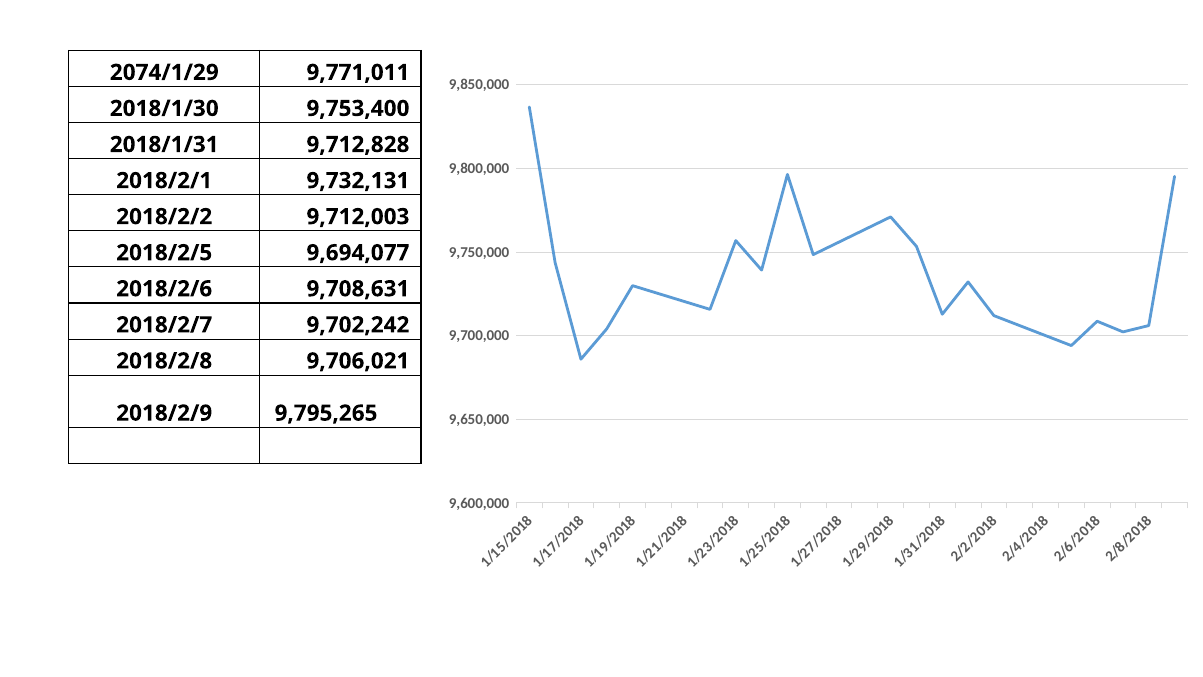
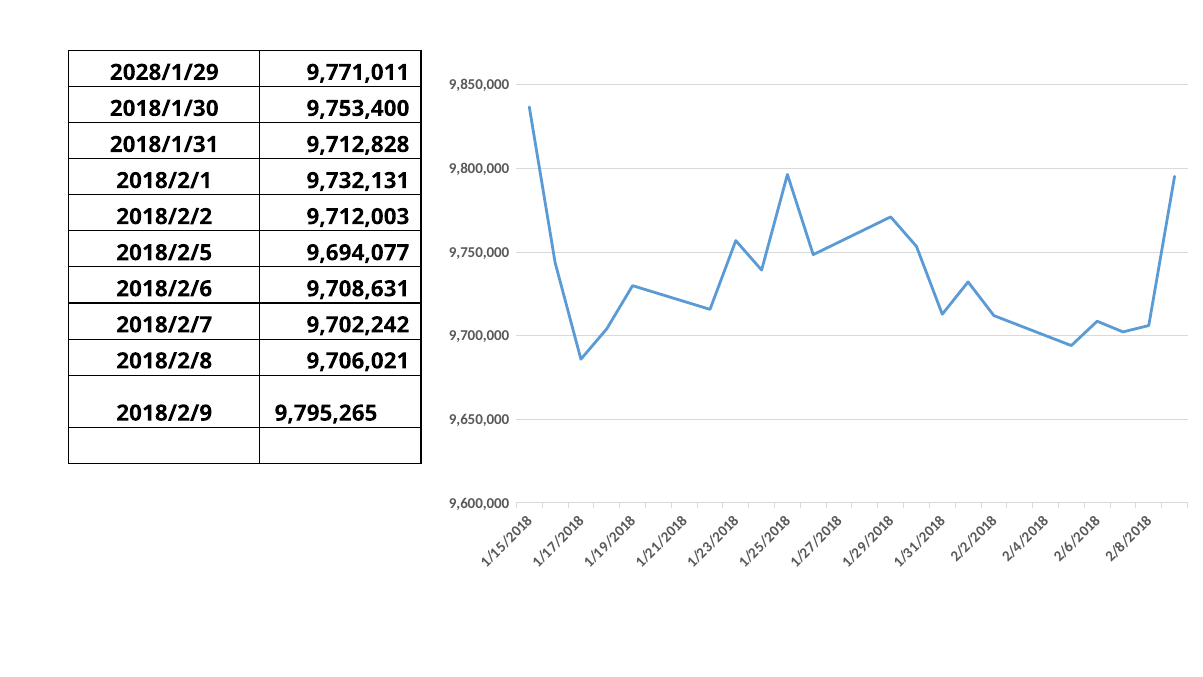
2074/1/29: 2074/1/29 -> 2028/1/29
